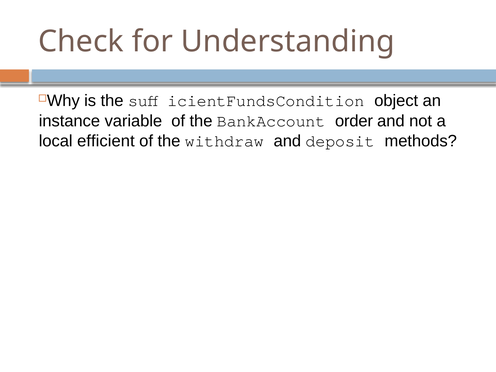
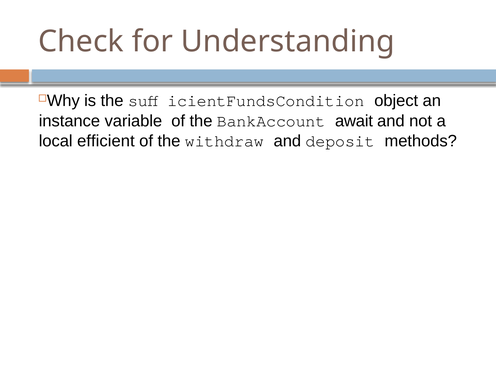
order: order -> await
